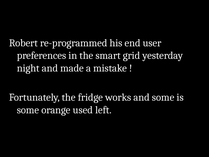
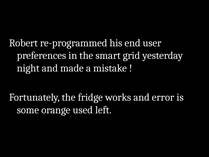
and some: some -> error
